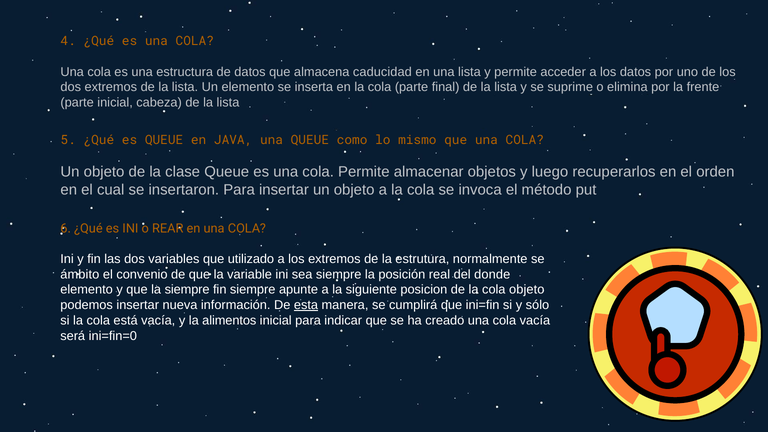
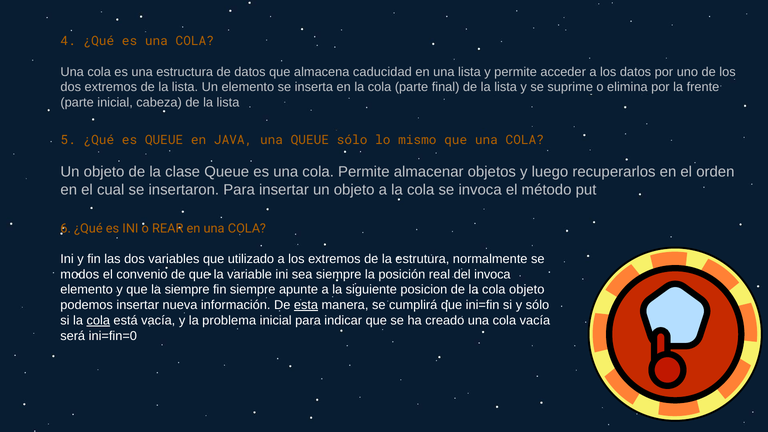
QUEUE como: como -> sólo
ámbito: ámbito -> modos
del donde: donde -> invoca
cola at (98, 320) underline: none -> present
alimentos: alimentos -> problema
